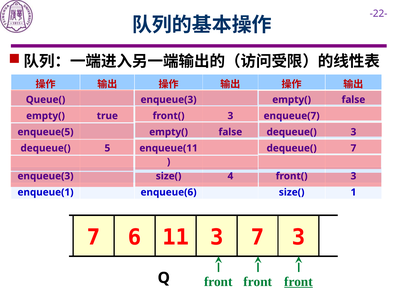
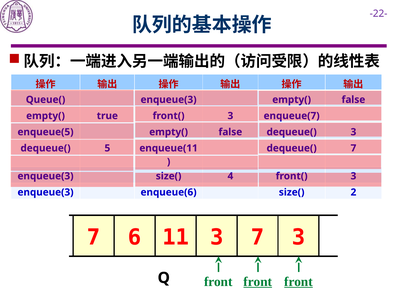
enqueue(1 at (46, 192): enqueue(1 -> enqueue(3
1: 1 -> 2
front at (258, 282) underline: none -> present
